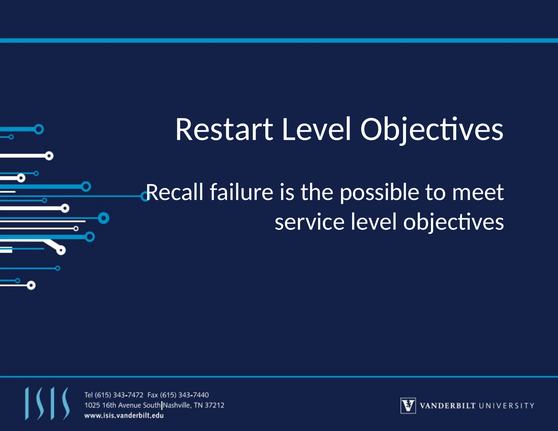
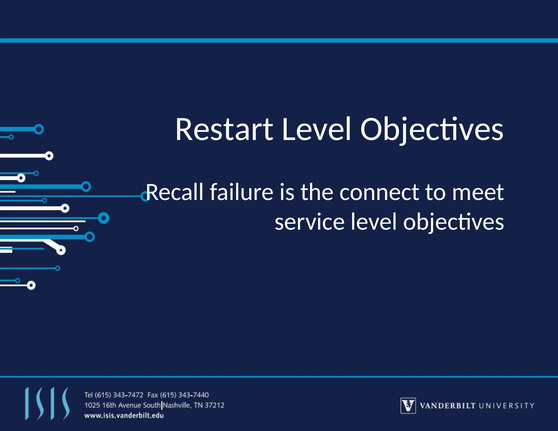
possible: possible -> connect
